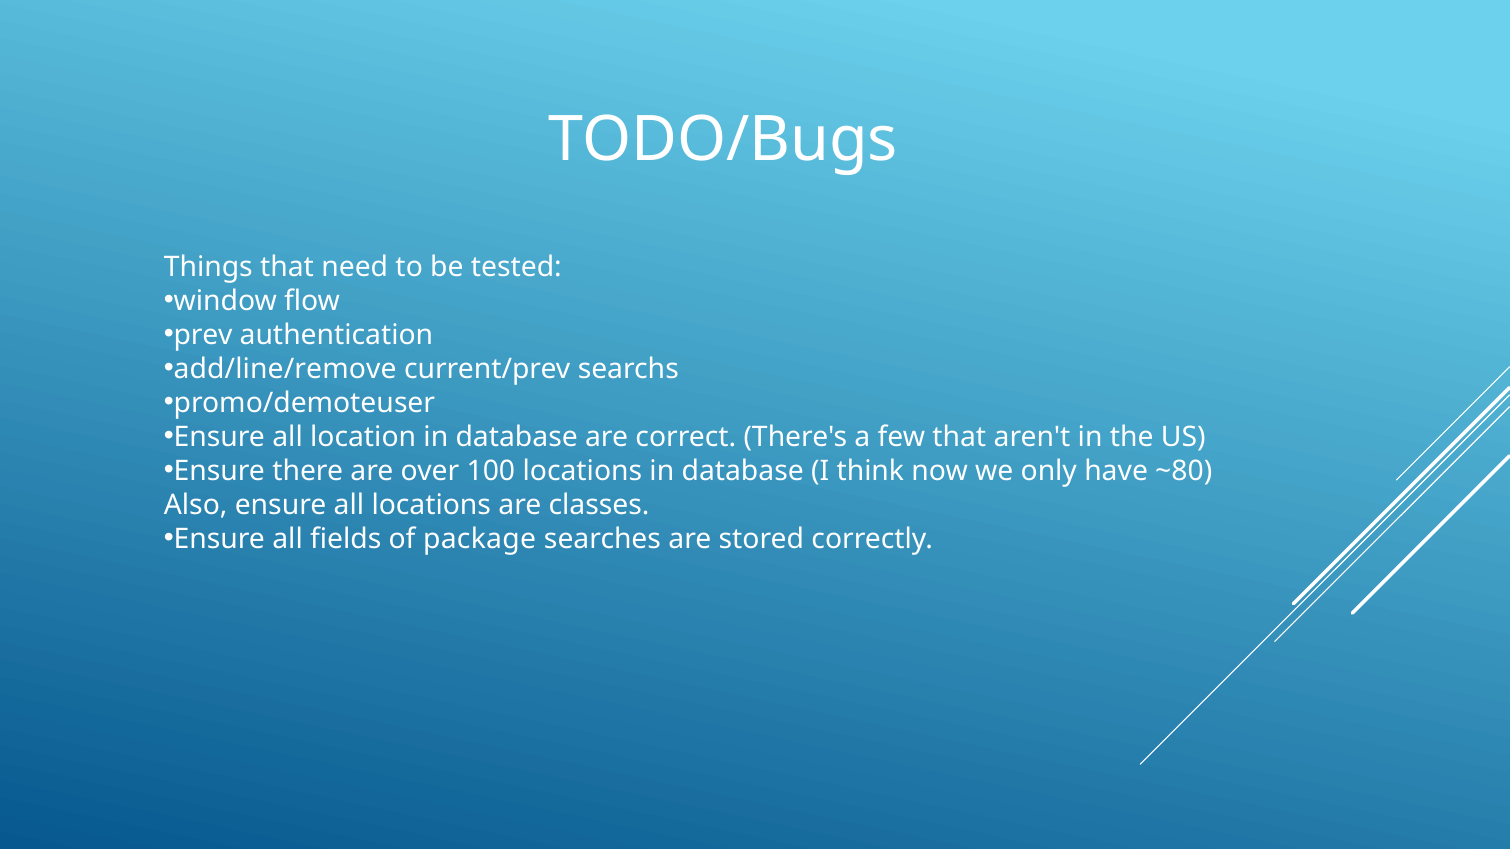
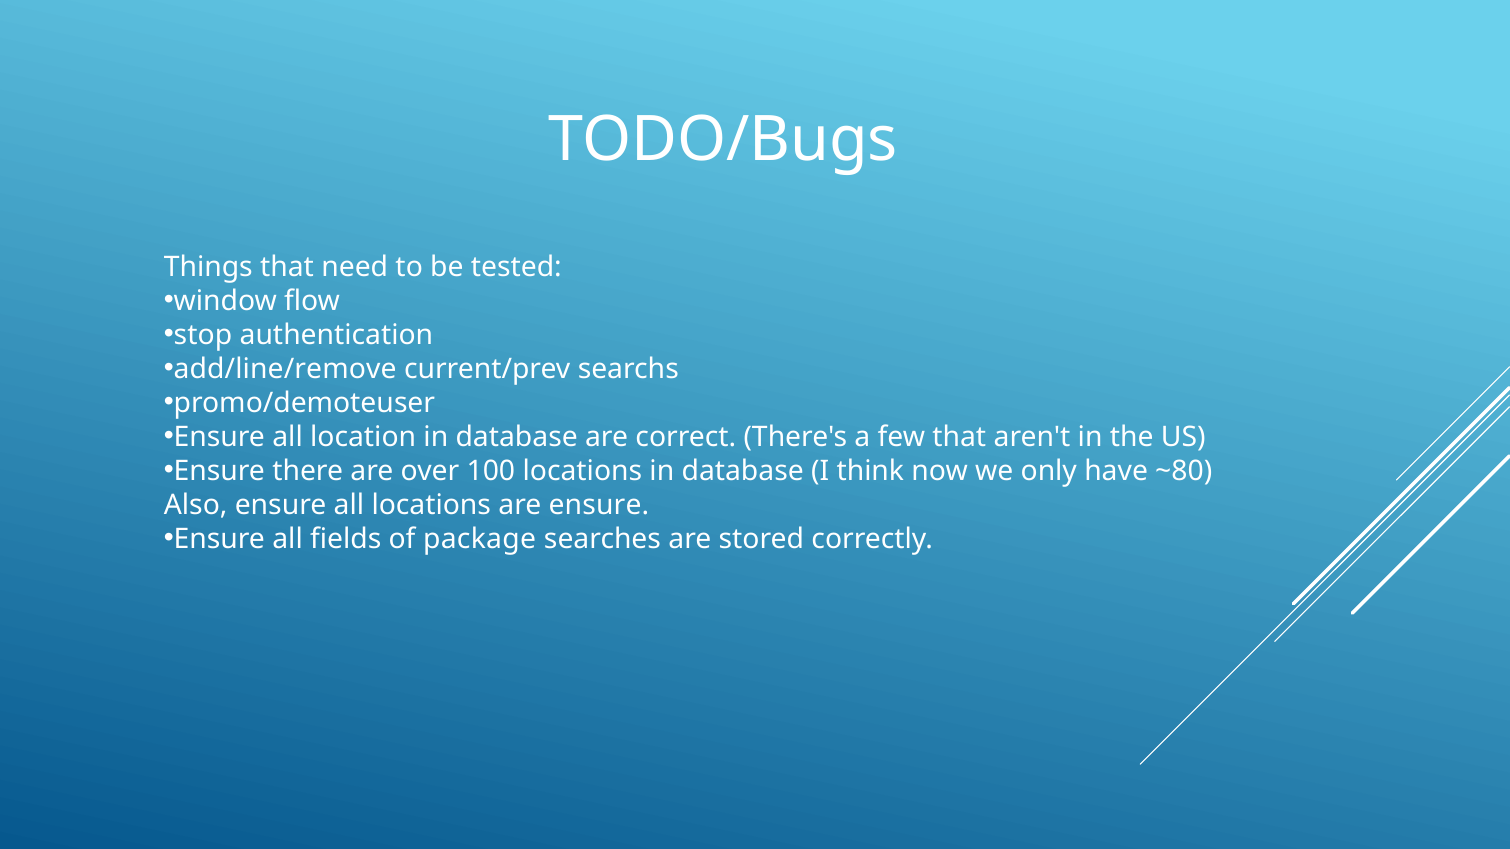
prev: prev -> stop
are classes: classes -> ensure
